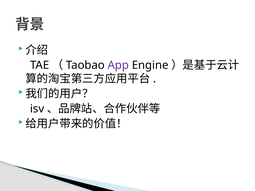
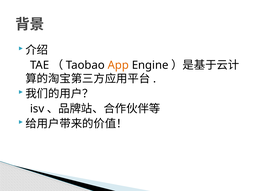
App colour: purple -> orange
